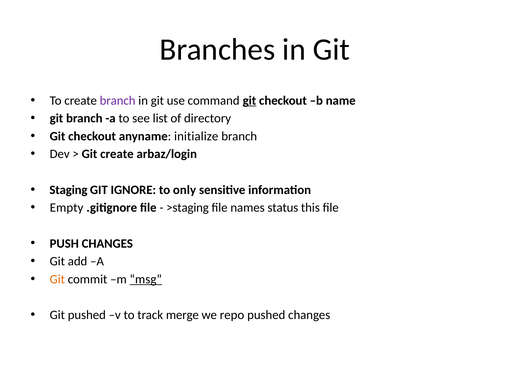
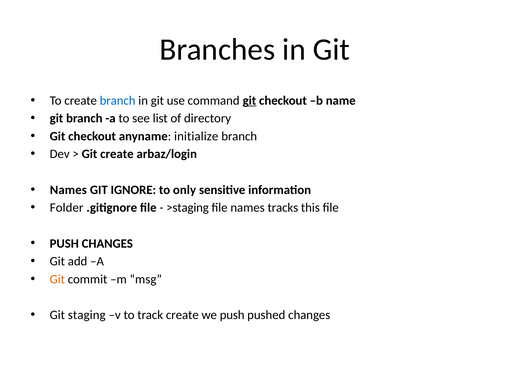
branch at (118, 100) colour: purple -> blue
Staging at (68, 190): Staging -> Names
Empty: Empty -> Folder
status: status -> tracks
msg underline: present -> none
Git pushed: pushed -> staging
track merge: merge -> create
we repo: repo -> push
